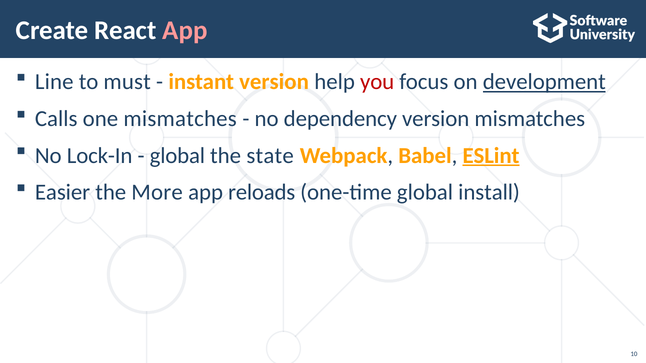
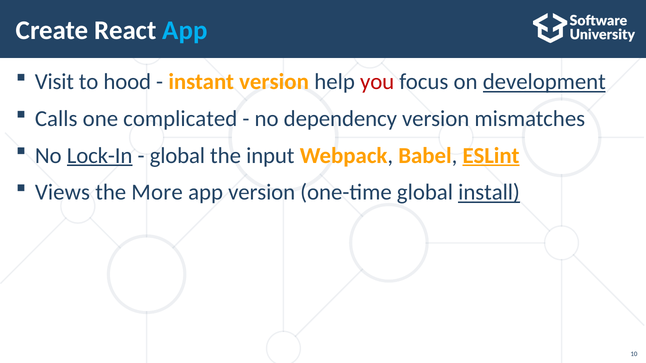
App at (185, 31) colour: pink -> light blue
Line: Line -> Visit
must: must -> hood
one mismatches: mismatches -> complicated
Lock-In underline: none -> present
state: state -> input
Easier: Easier -> Views
app reloads: reloads -> version
install underline: none -> present
